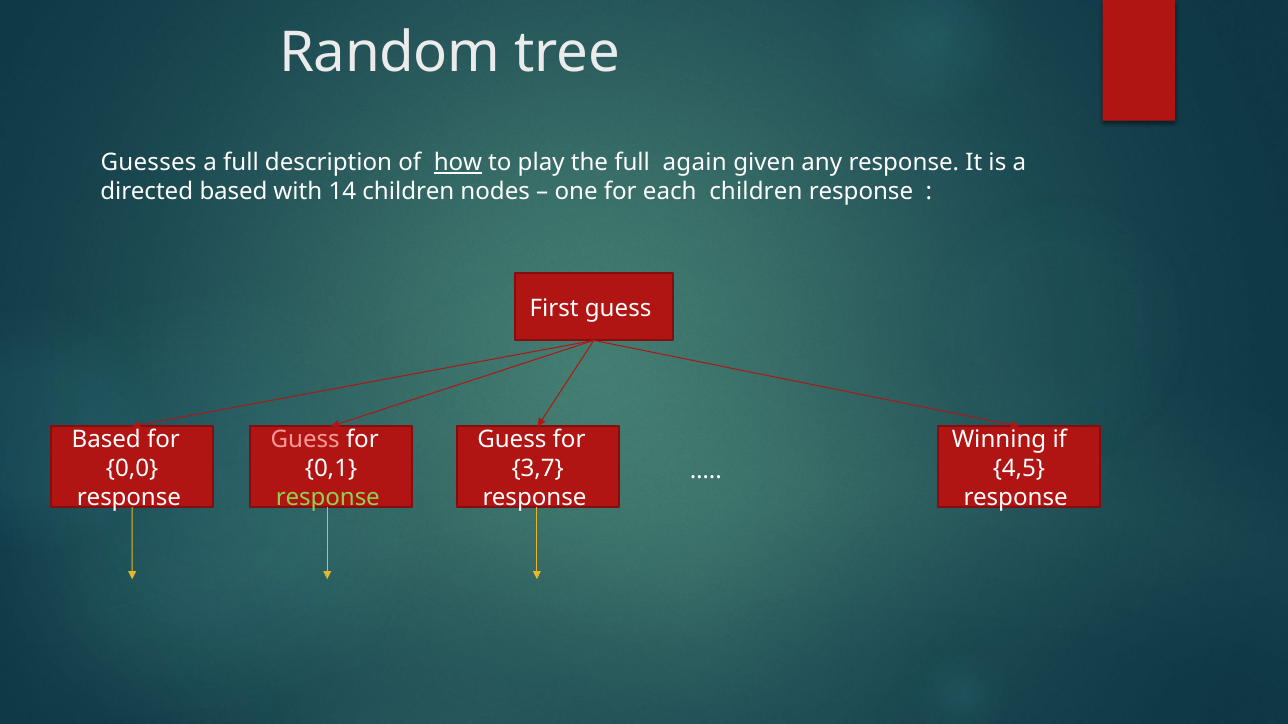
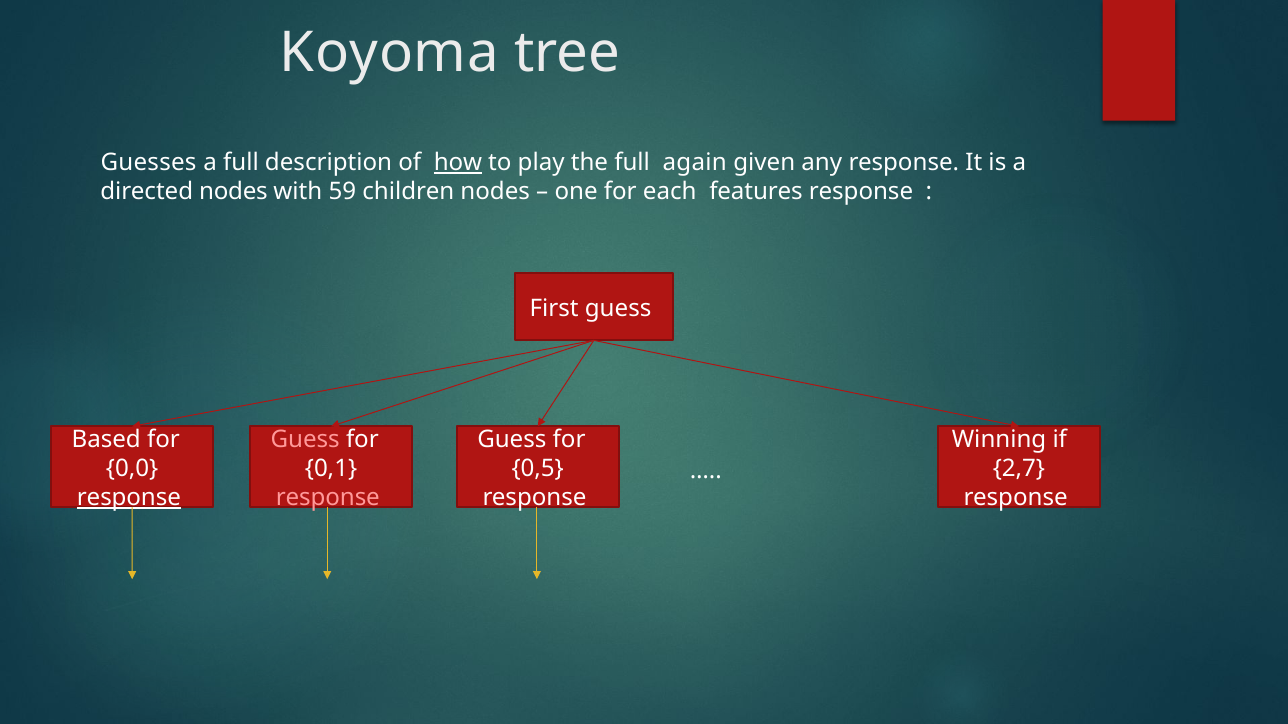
Random: Random -> Koyoma
directed based: based -> nodes
14: 14 -> 59
each children: children -> features
3,7: 3,7 -> 0,5
4,5: 4,5 -> 2,7
response at (129, 498) underline: none -> present
response at (328, 498) colour: light green -> pink
